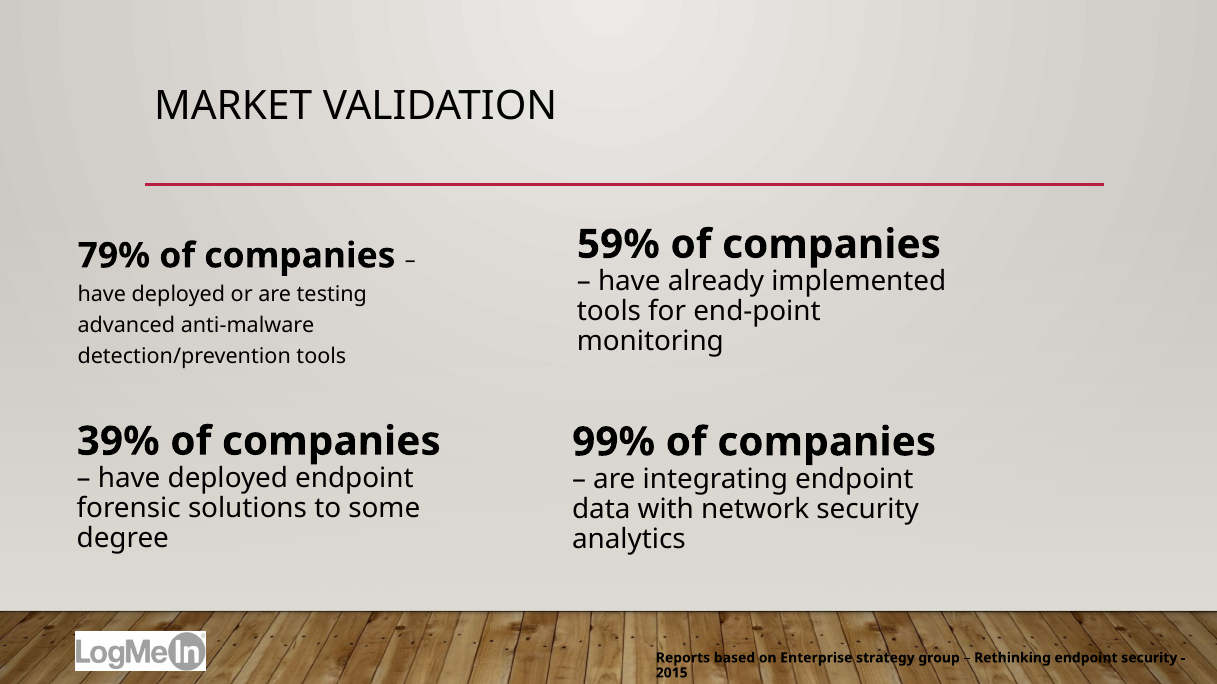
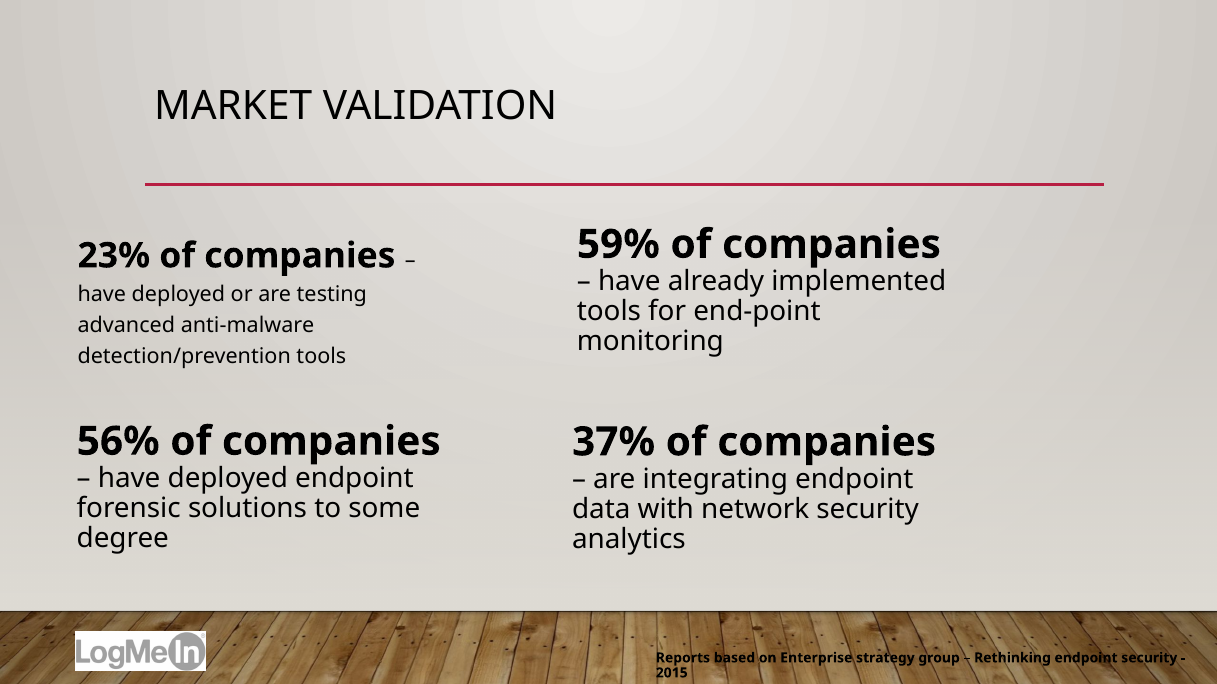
79%: 79% -> 23%
39%: 39% -> 56%
99%: 99% -> 37%
